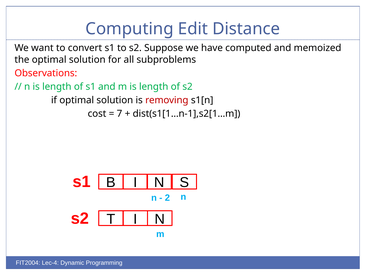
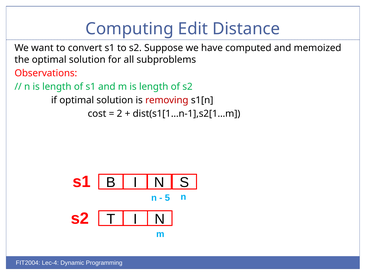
7: 7 -> 2
2: 2 -> 5
